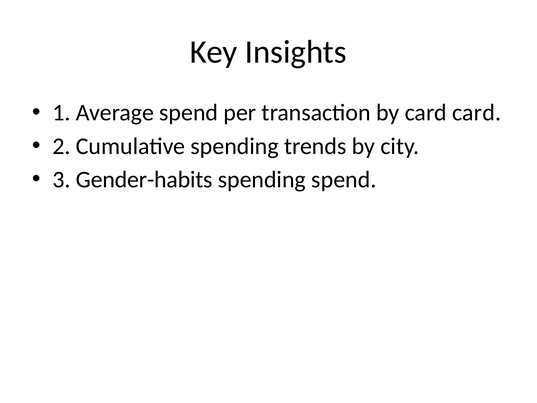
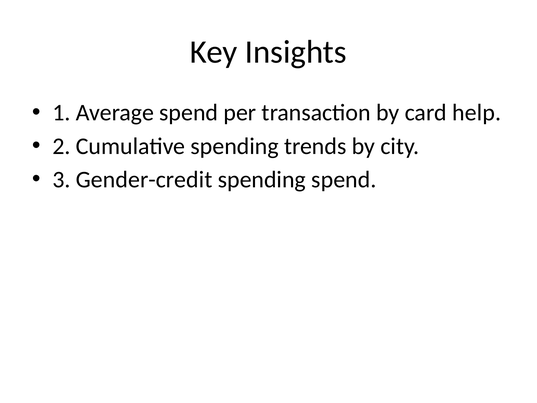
card card: card -> help
Gender-habits: Gender-habits -> Gender-credit
